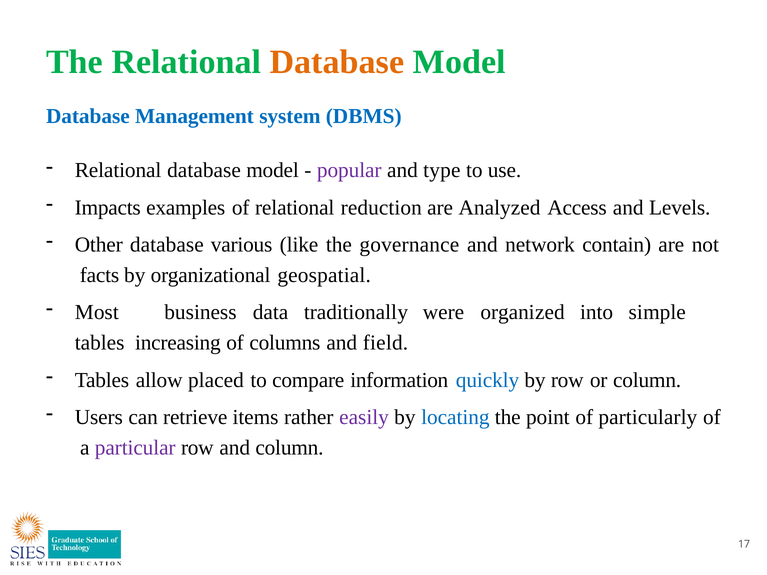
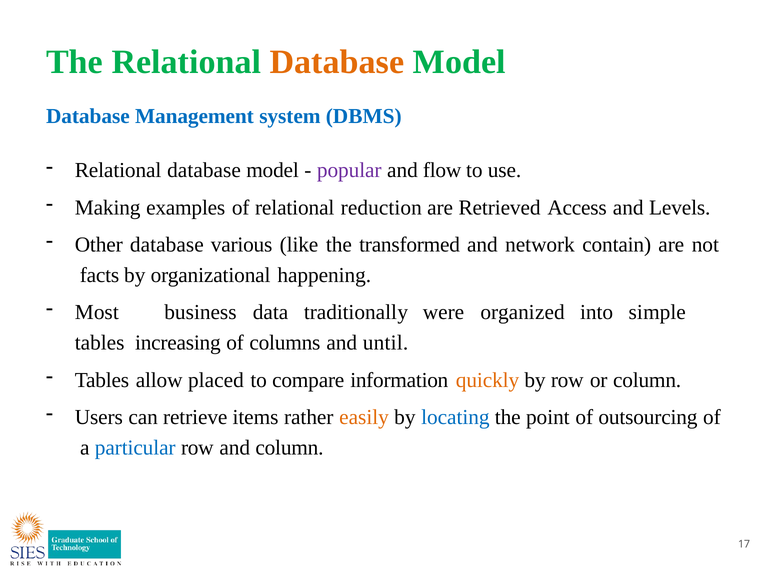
type: type -> flow
Impacts: Impacts -> Making
Analyzed: Analyzed -> Retrieved
governance: governance -> transformed
geospatial: geospatial -> happening
field: field -> until
quickly colour: blue -> orange
easily colour: purple -> orange
particularly: particularly -> outsourcing
particular colour: purple -> blue
